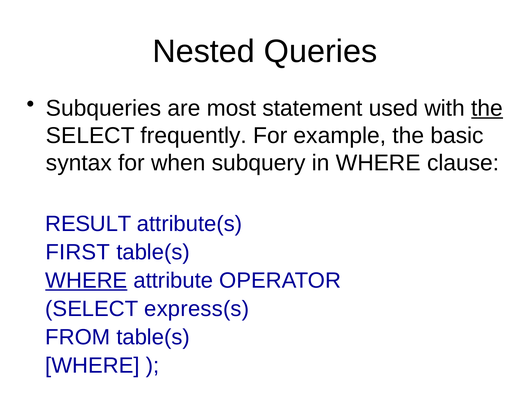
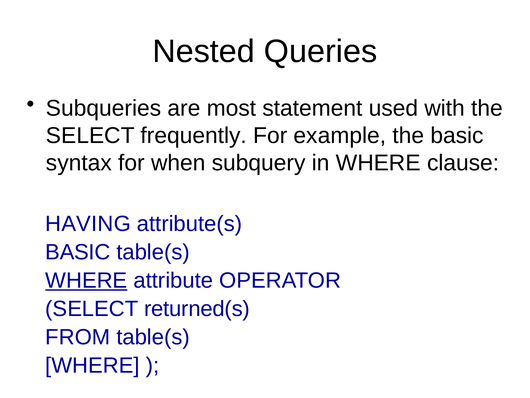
the at (487, 108) underline: present -> none
RESULT: RESULT -> HAVING
FIRST at (78, 252): FIRST -> BASIC
express(s: express(s -> returned(s
